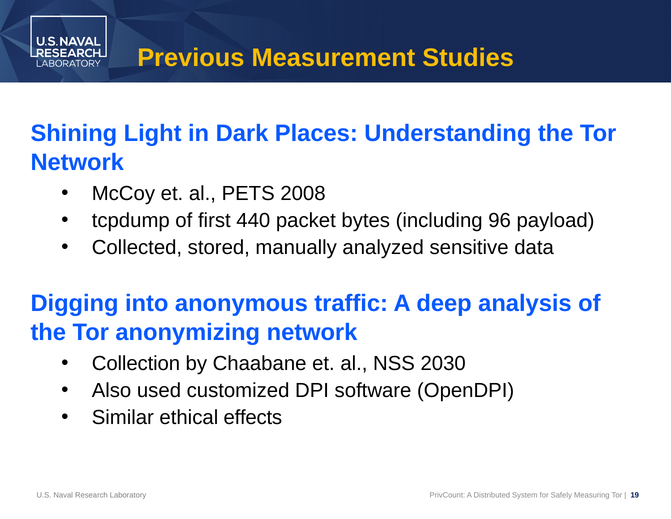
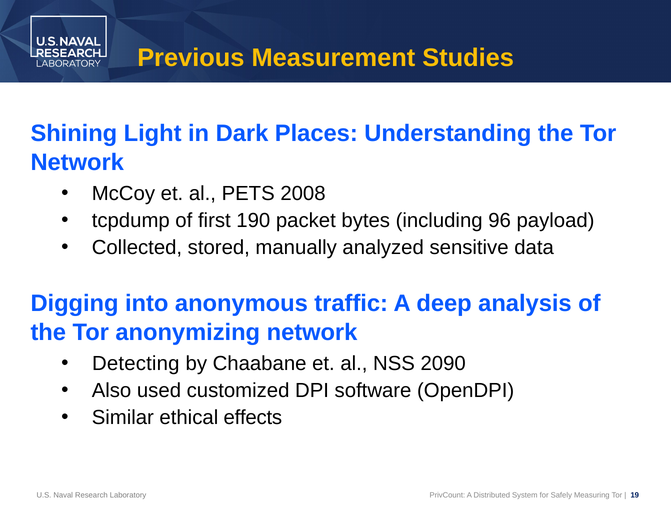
440: 440 -> 190
Collection: Collection -> Detecting
2030: 2030 -> 2090
